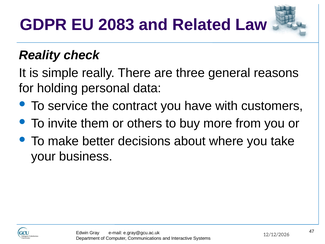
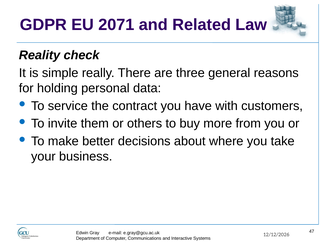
2083: 2083 -> 2071
